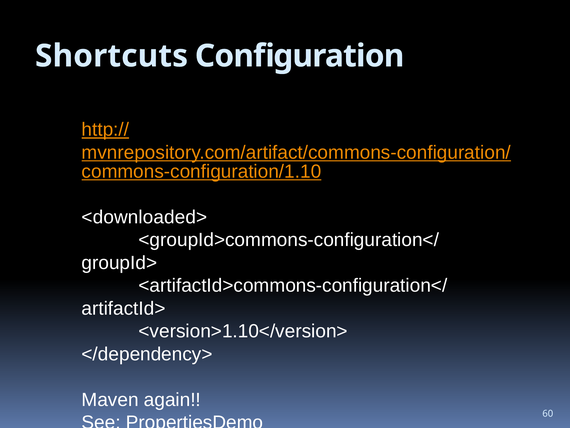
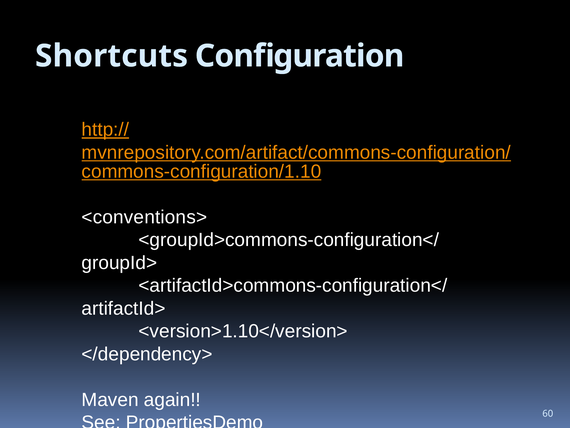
<downloaded>: <downloaded> -> <conventions>
